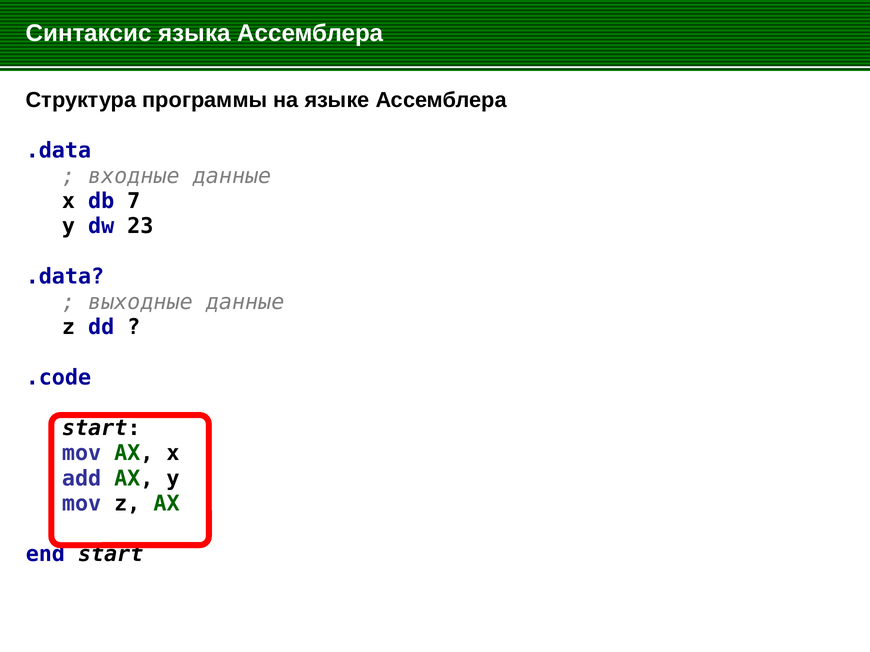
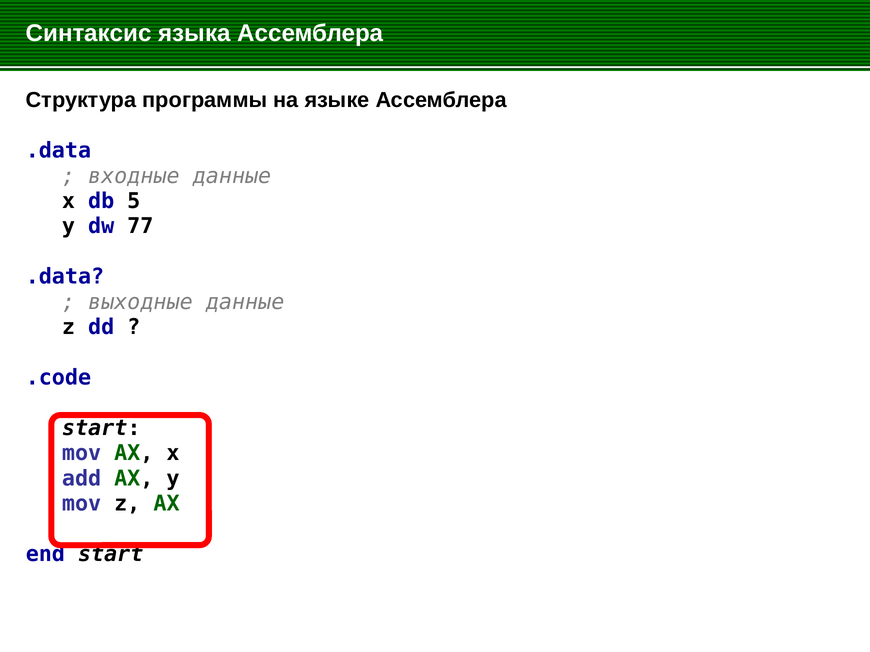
7: 7 -> 5
23: 23 -> 77
